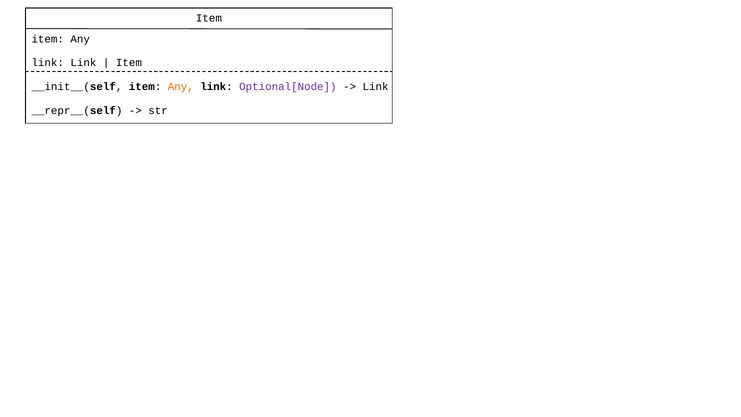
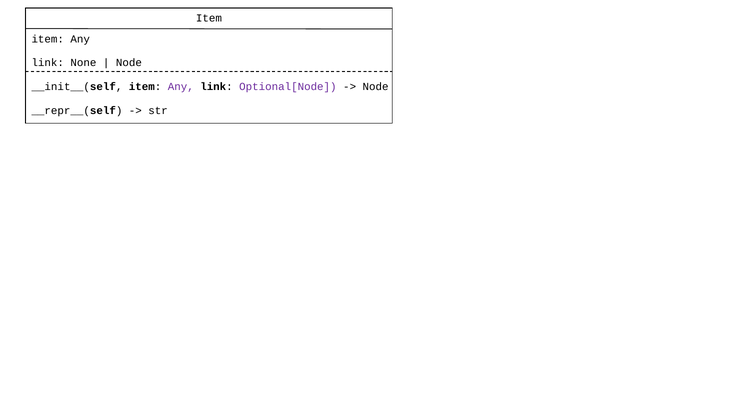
link Link: Link -> None
Item at (129, 63): Item -> Node
Any at (181, 87) colour: orange -> purple
Link at (376, 87): Link -> Node
